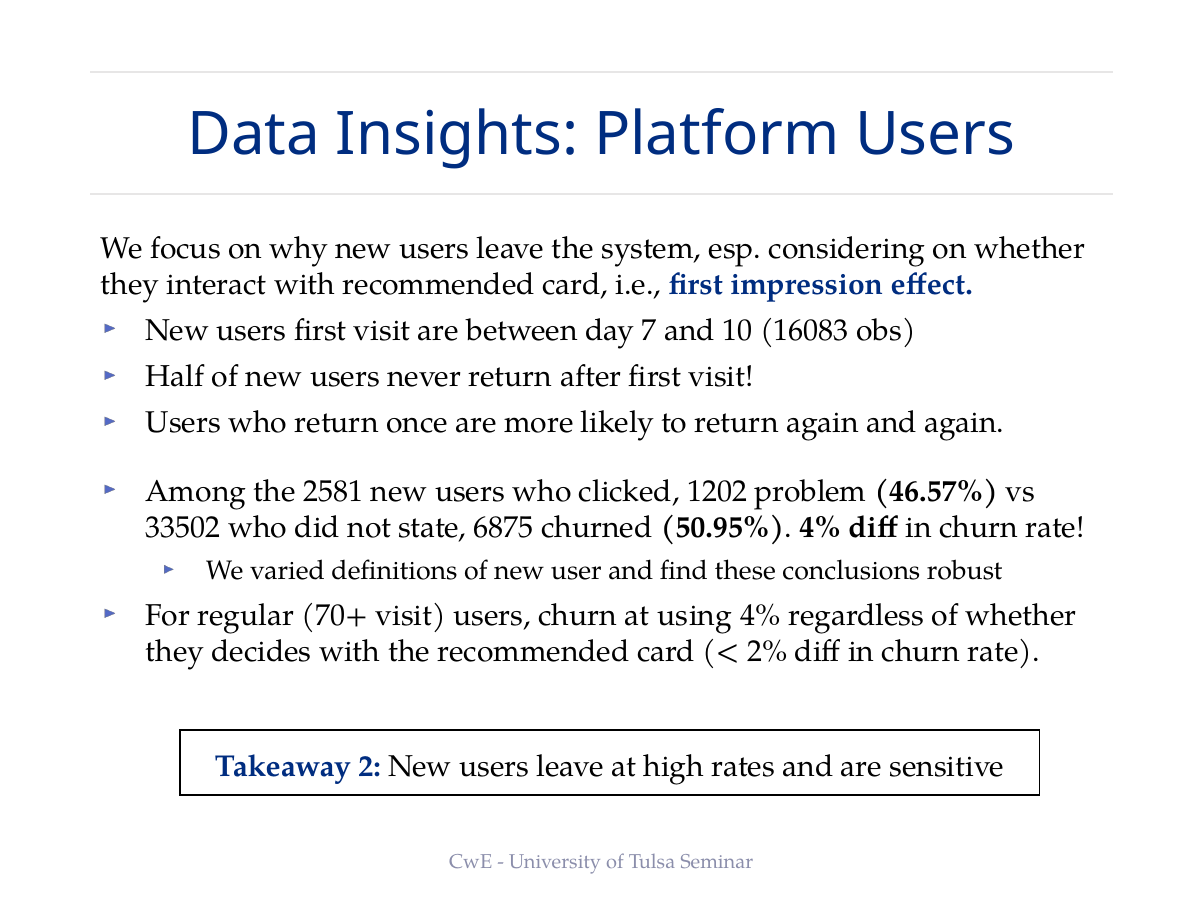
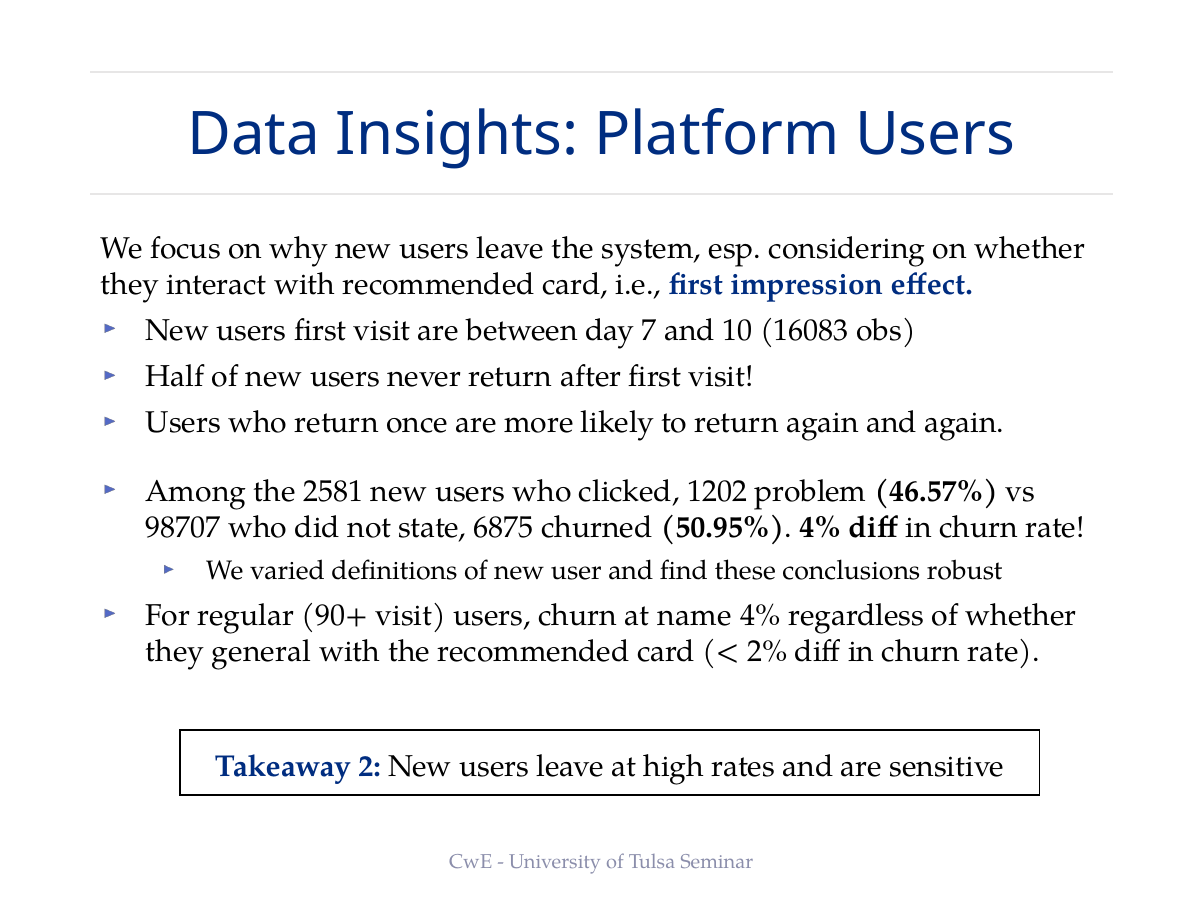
33502: 33502 -> 98707
70+: 70+ -> 90+
using: using -> name
decides: decides -> general
